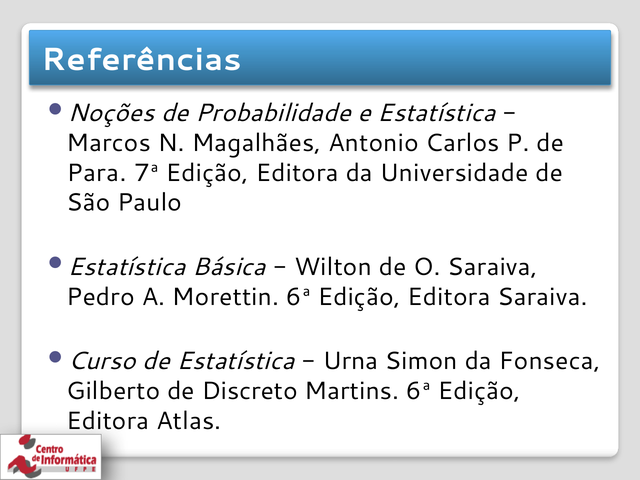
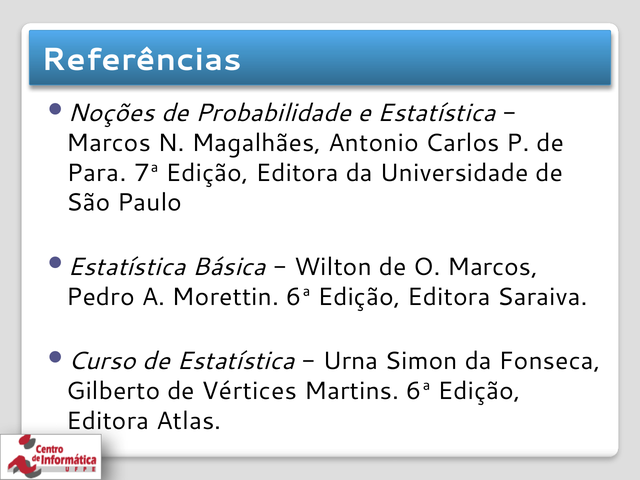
O Saraiva: Saraiva -> Marcos
Discreto: Discreto -> Vértices
